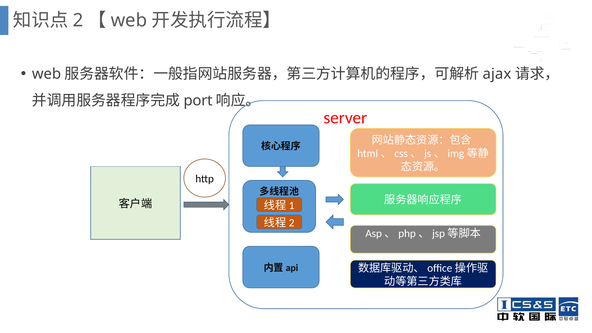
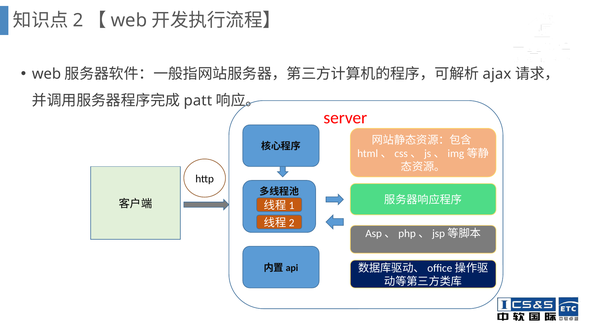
port: port -> patt
